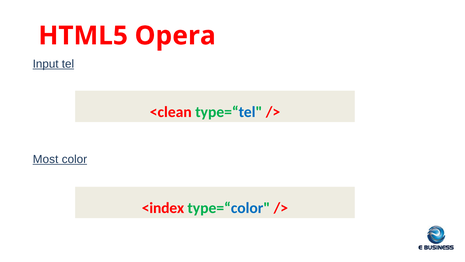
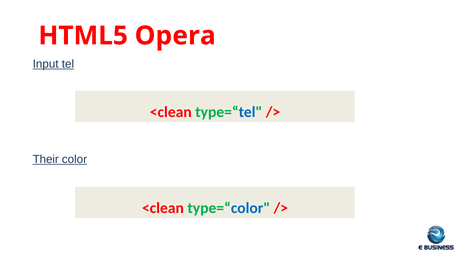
Most: Most -> Their
<index at (163, 208): <index -> <clean
